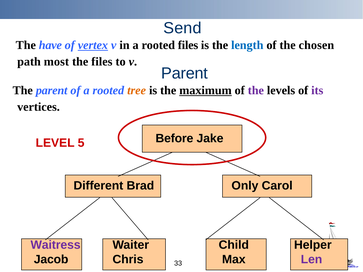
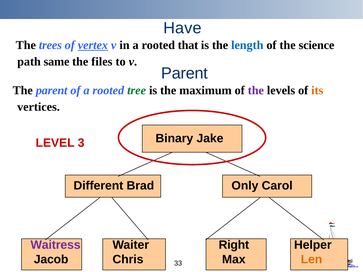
Send: Send -> Have
have: have -> trees
rooted files: files -> that
chosen: chosen -> science
most: most -> same
tree colour: orange -> green
maximum underline: present -> none
its colour: purple -> orange
Before: Before -> Binary
5: 5 -> 3
Child: Child -> Right
Len colour: purple -> orange
